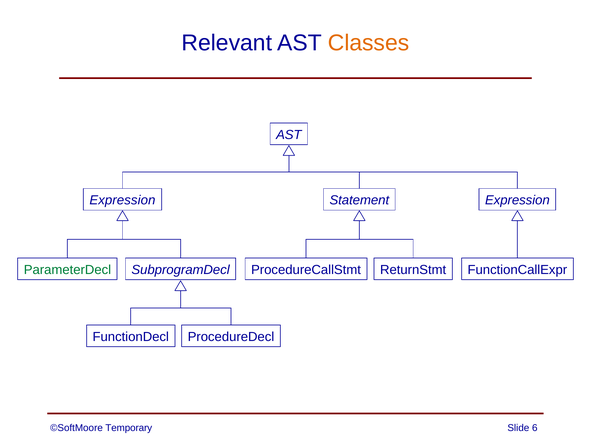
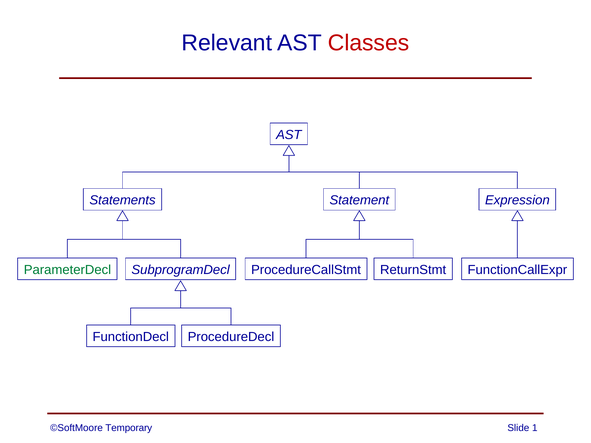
Classes colour: orange -> red
Expression at (122, 200): Expression -> Statements
6: 6 -> 1
